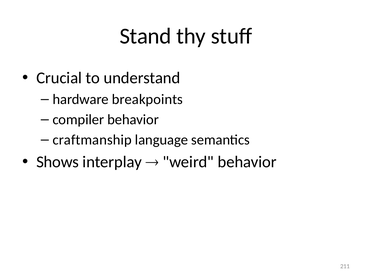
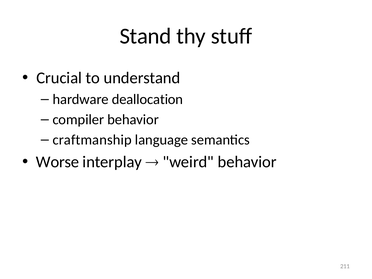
breakpoints: breakpoints -> deallocation
Shows: Shows -> Worse
